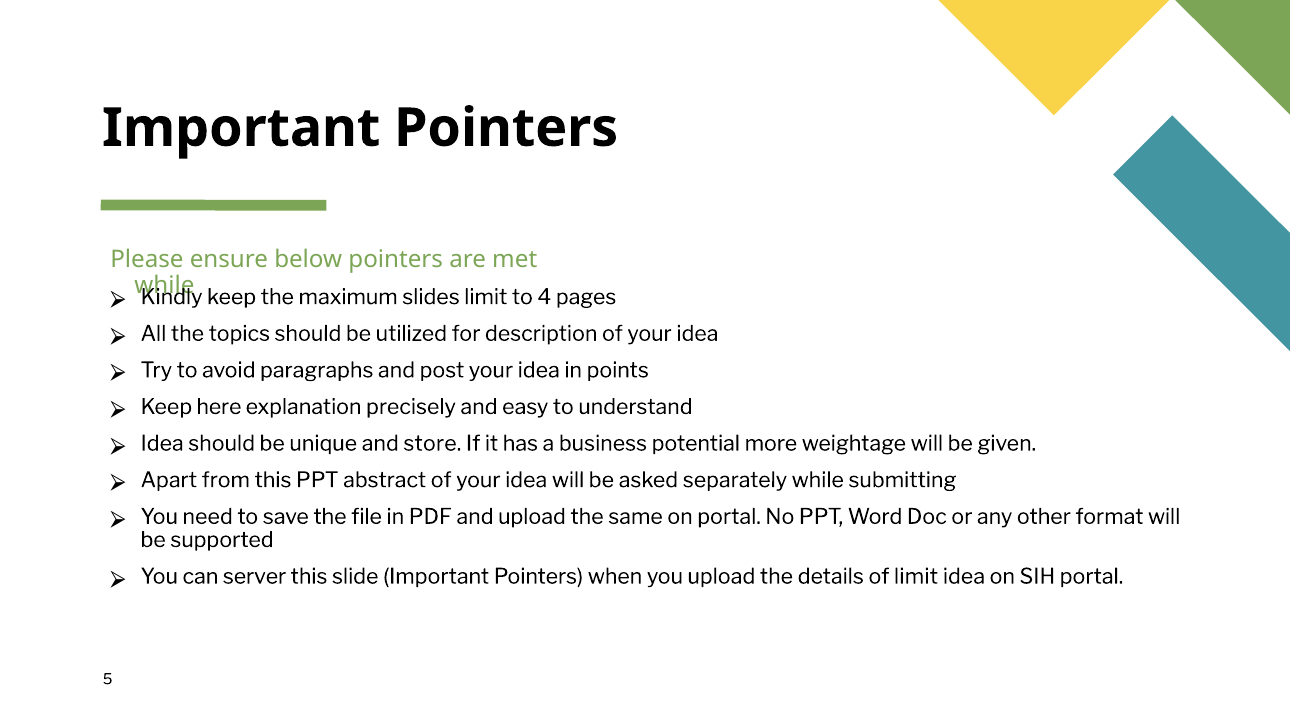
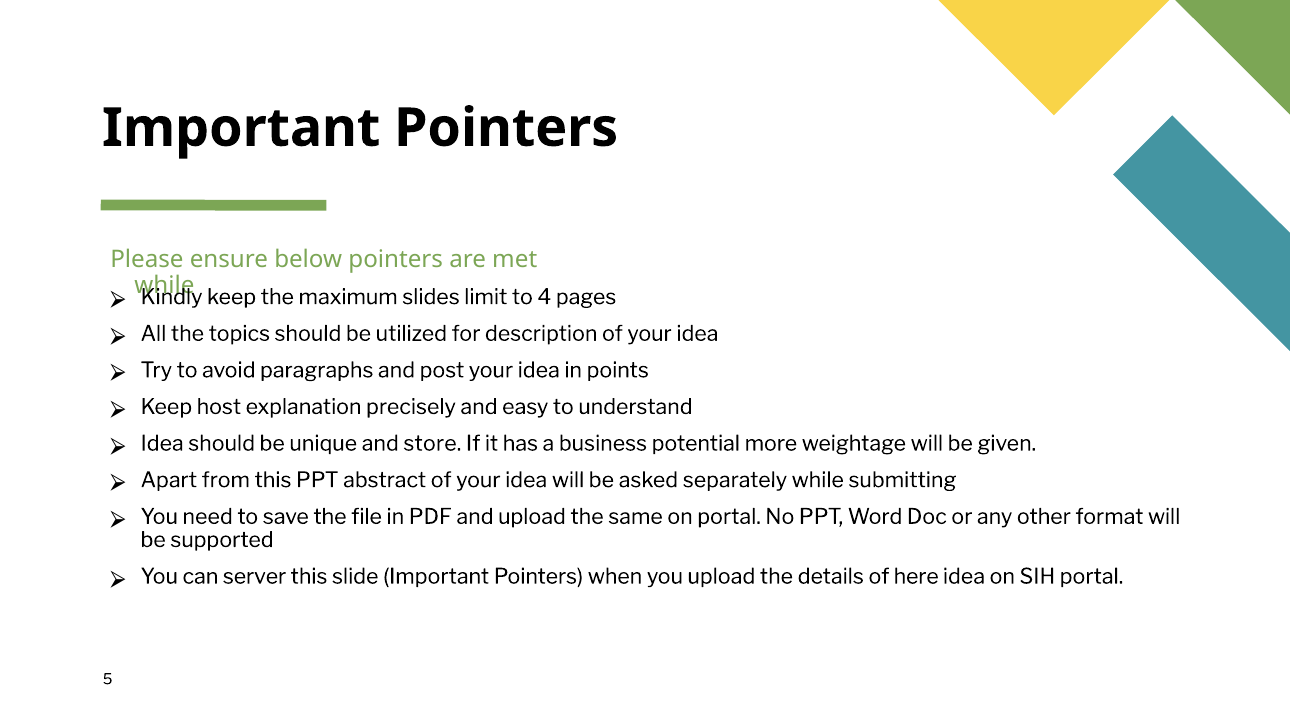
here: here -> host
of limit: limit -> here
